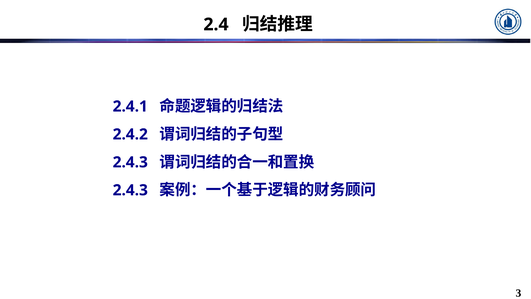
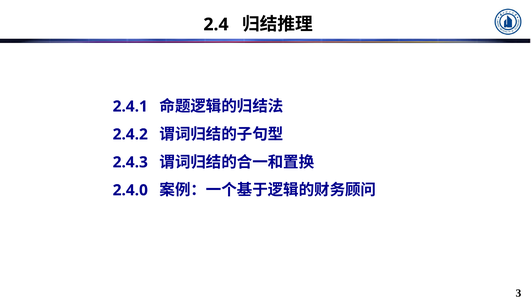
2.4.3 at (130, 190): 2.4.3 -> 2.4.0
